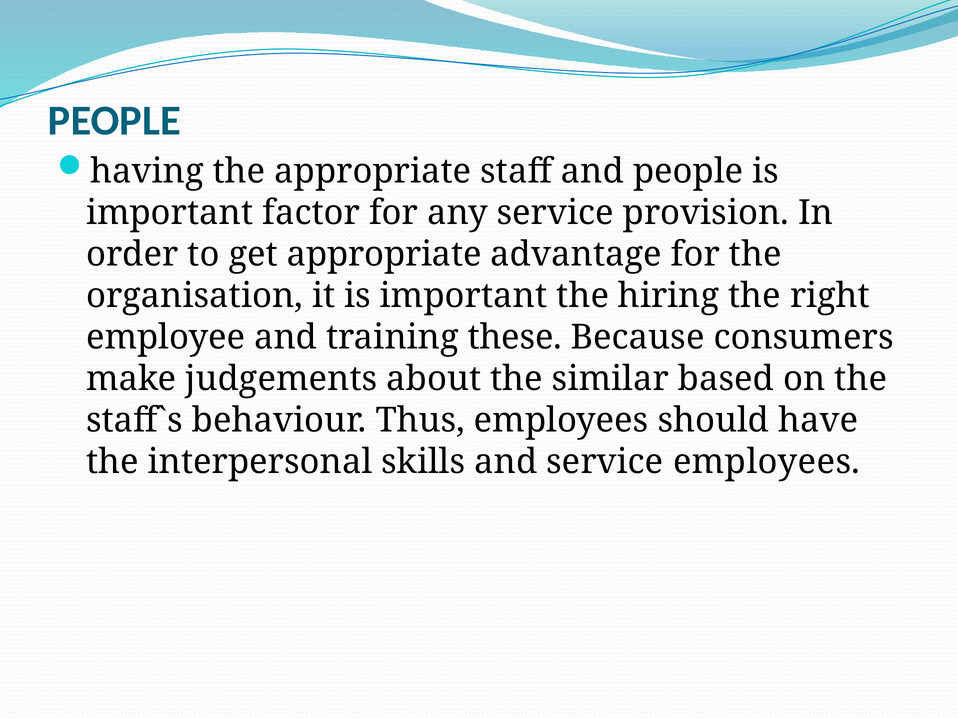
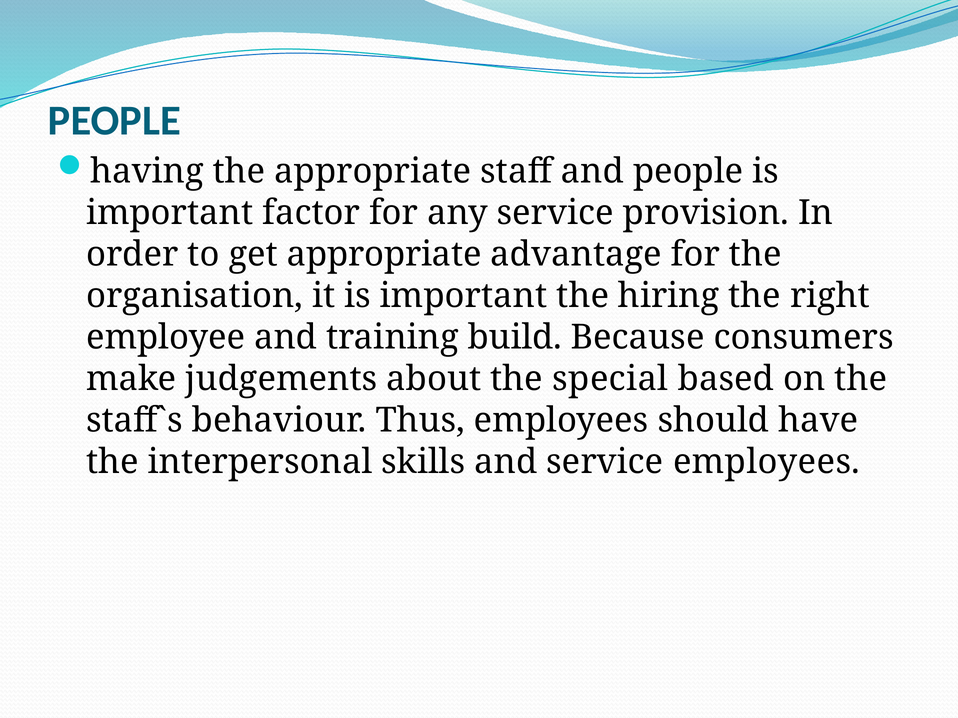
these: these -> build
similar: similar -> special
